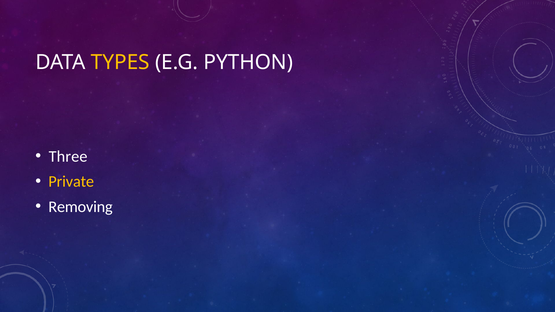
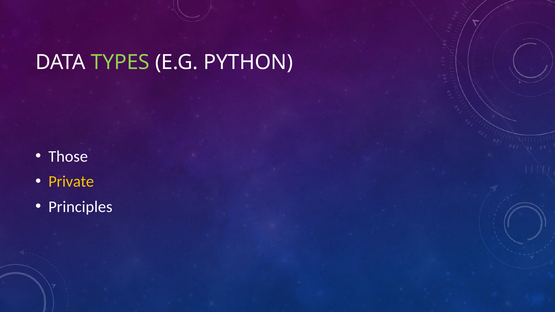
TYPES colour: yellow -> light green
Three: Three -> Those
Removing: Removing -> Principles
